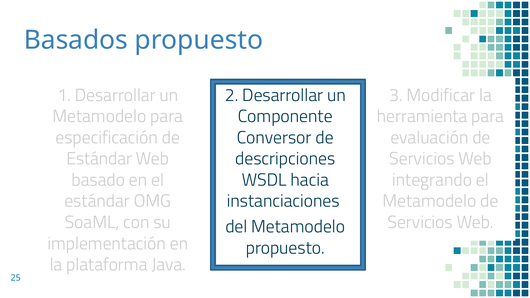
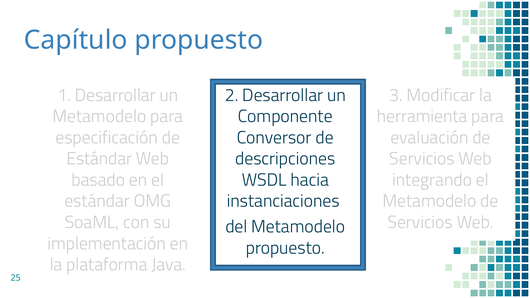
Basados: Basados -> Capítulo
